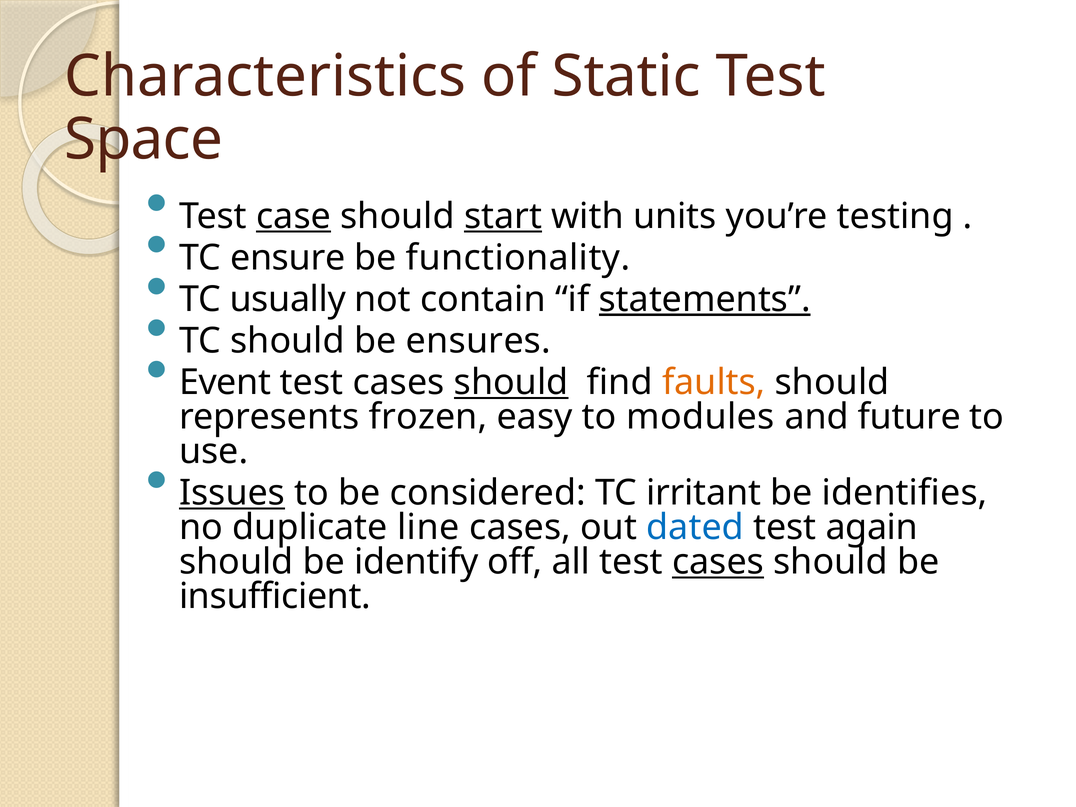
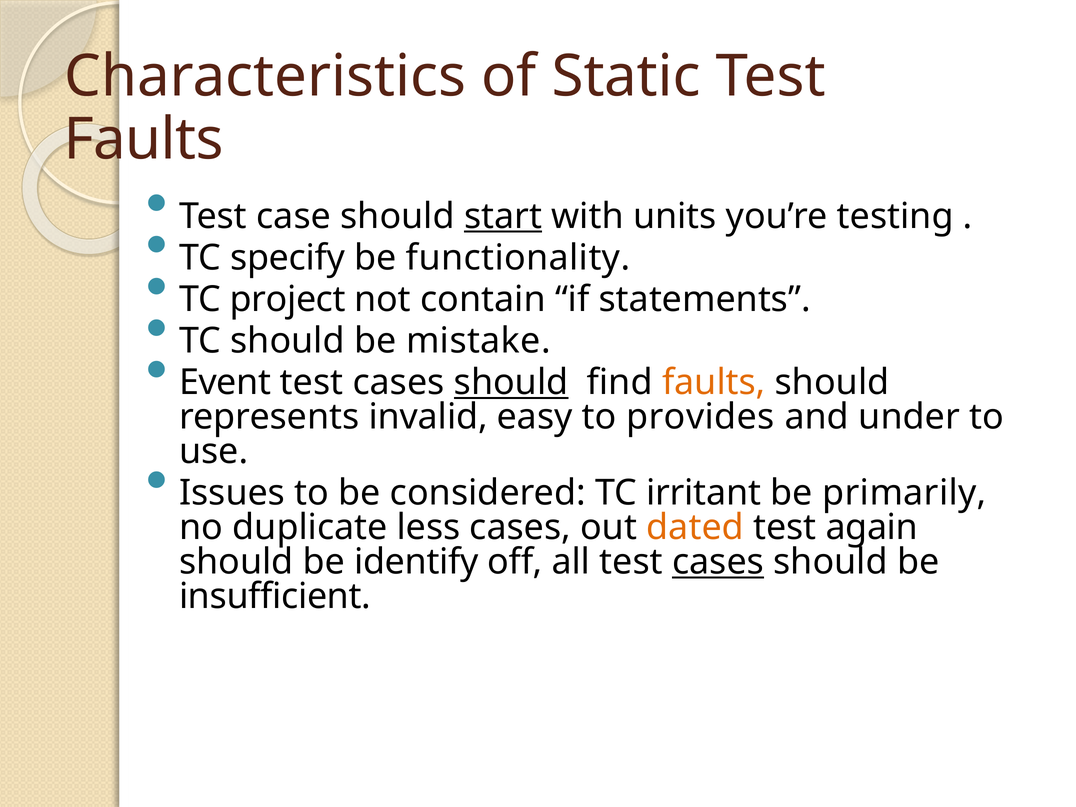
Space at (144, 140): Space -> Faults
case underline: present -> none
ensure: ensure -> specify
usually: usually -> project
statements underline: present -> none
ensures: ensures -> mistake
frozen: frozen -> invalid
modules: modules -> provides
future: future -> under
Issues underline: present -> none
identifies: identifies -> primarily
line: line -> less
dated colour: blue -> orange
